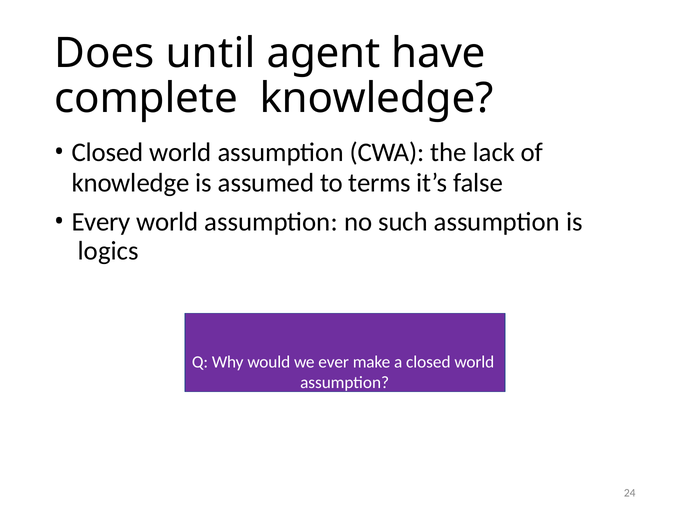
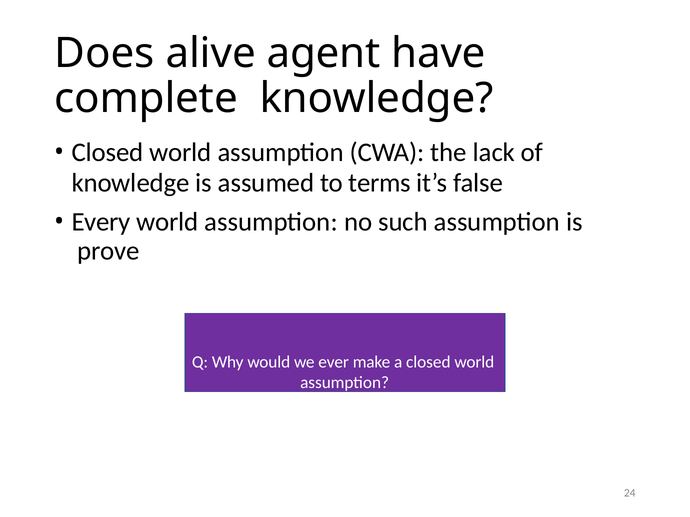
until: until -> alive
logics: logics -> prove
